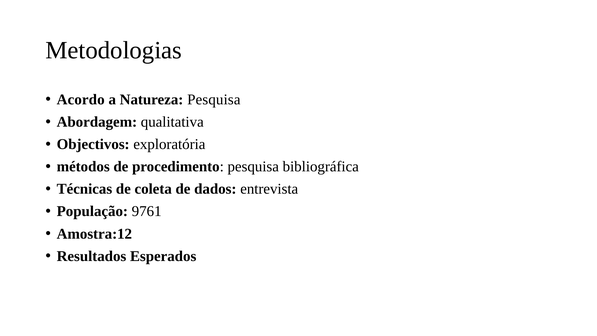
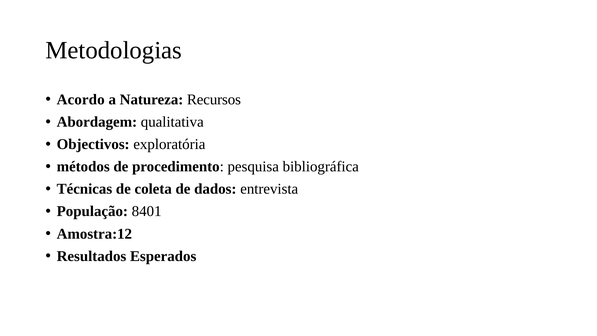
Natureza Pesquisa: Pesquisa -> Recursos
9761: 9761 -> 8401
